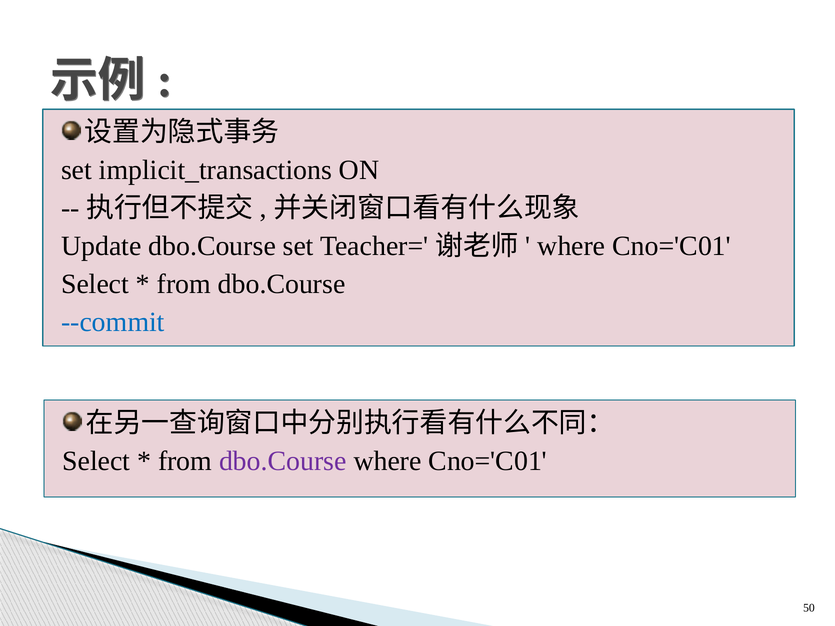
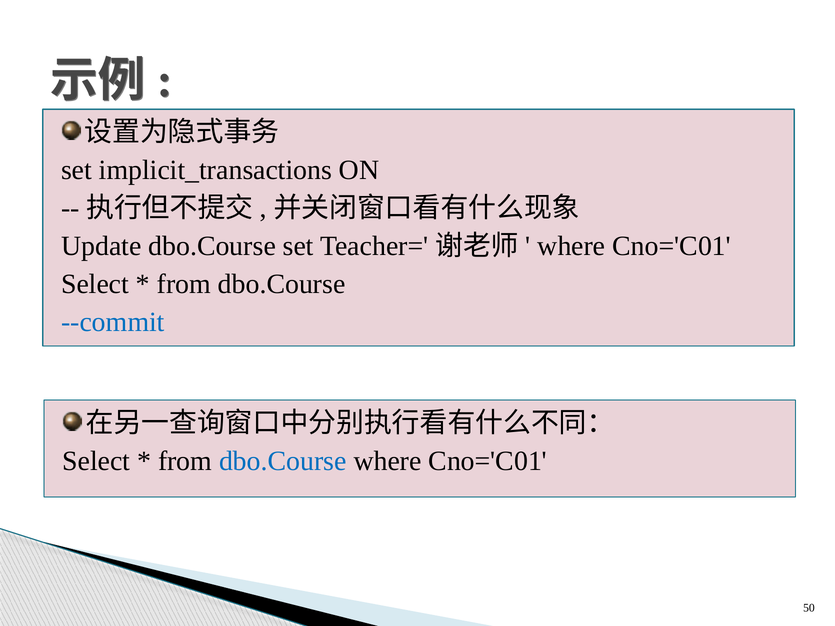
dbo.Course at (283, 461) colour: purple -> blue
